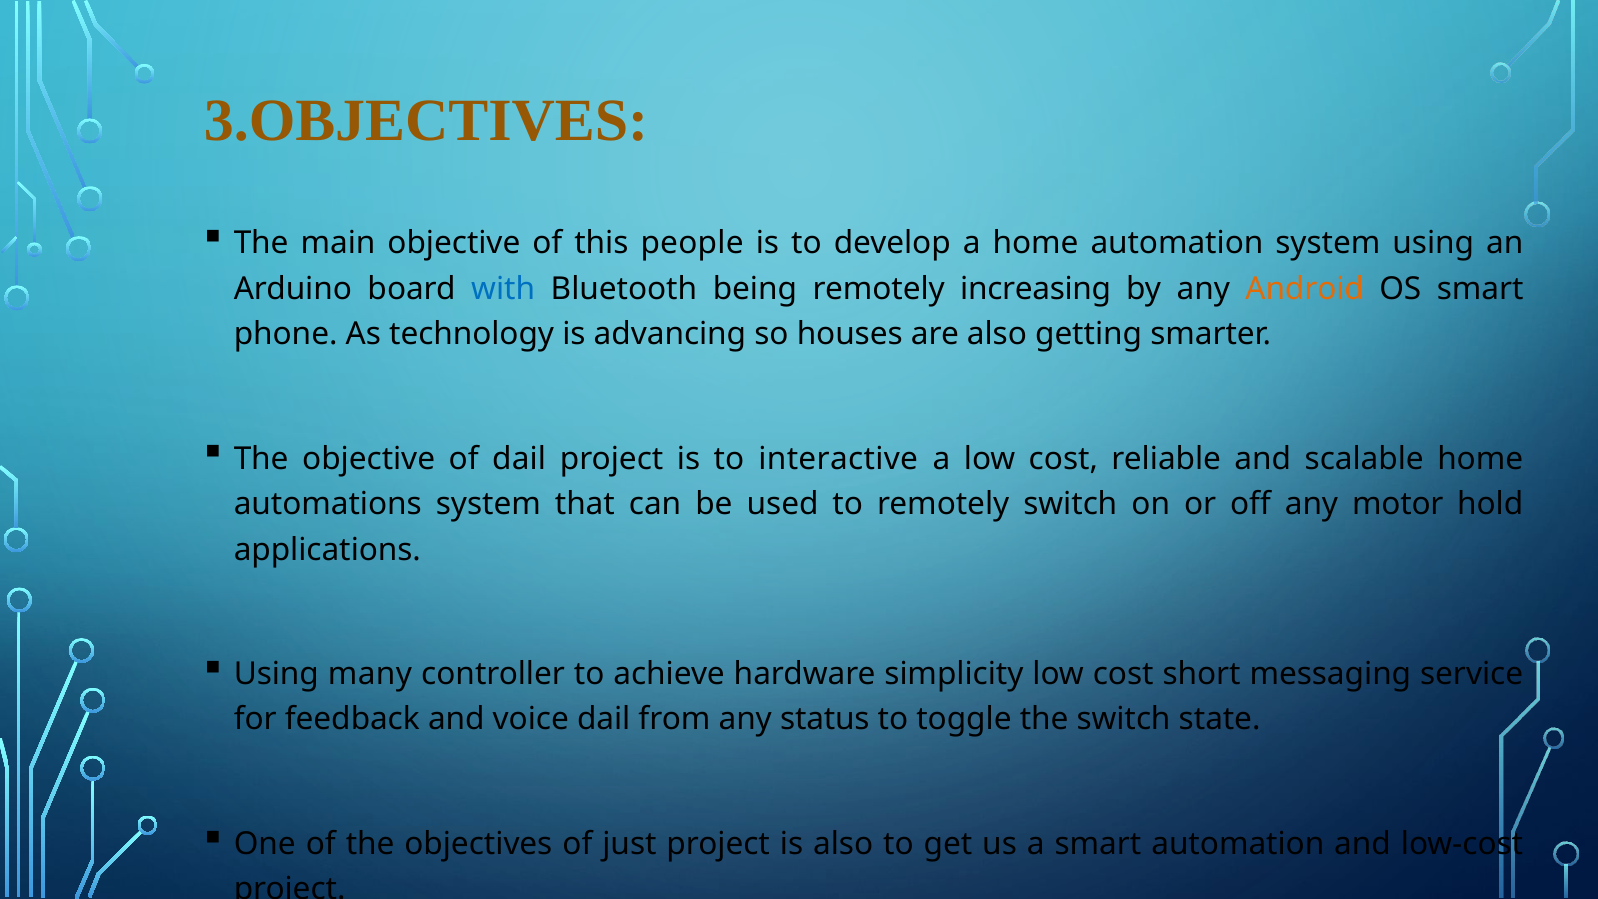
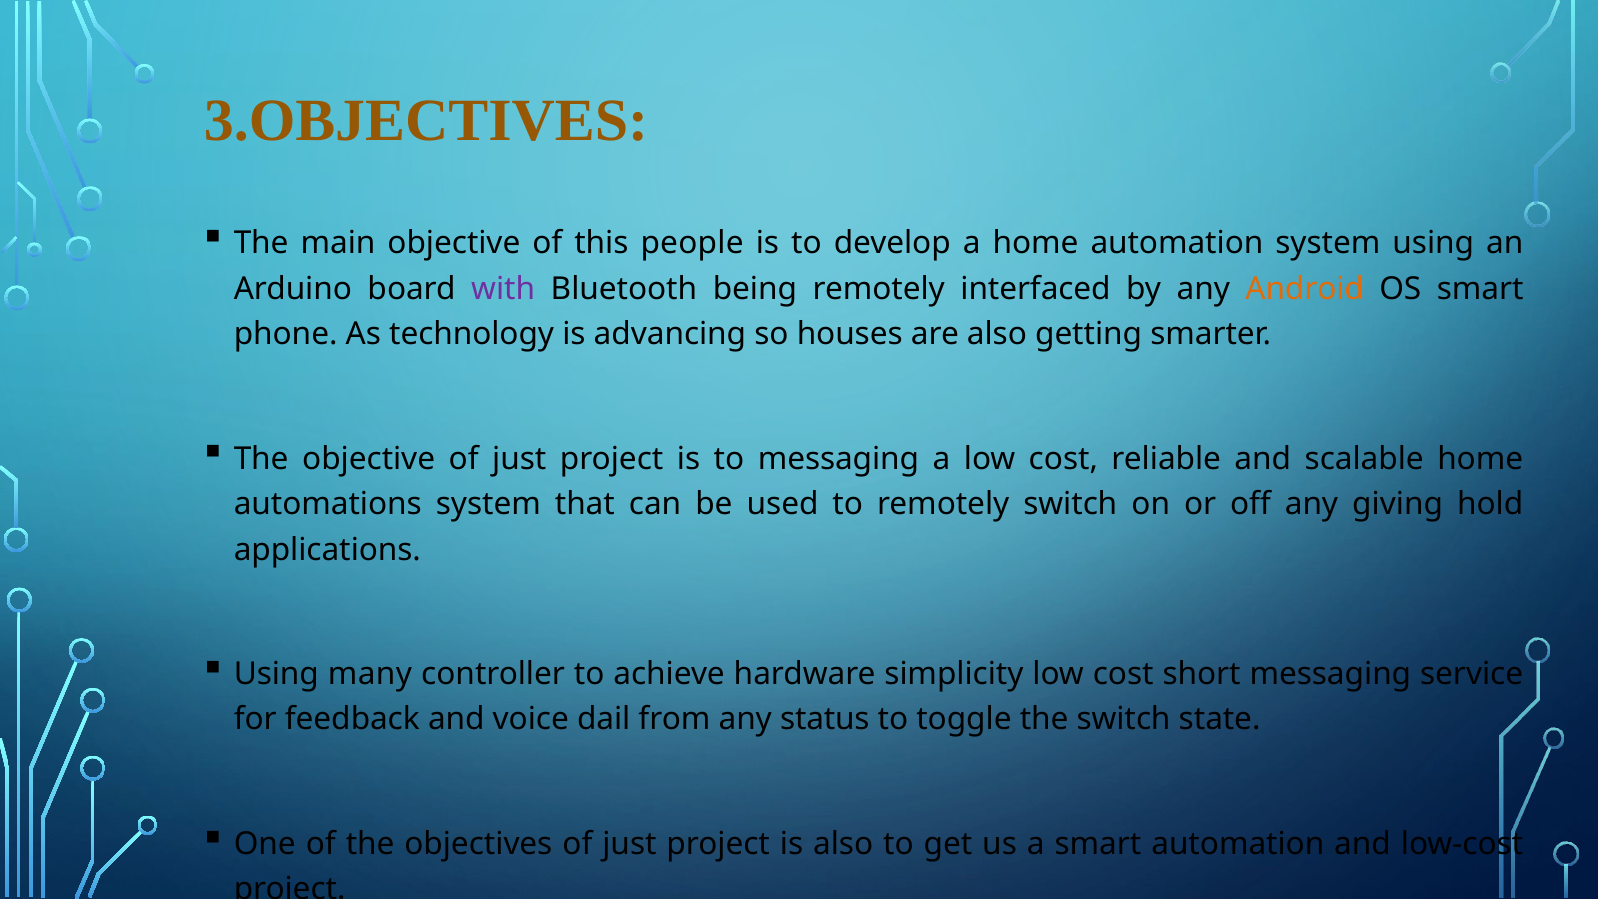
with colour: blue -> purple
increasing: increasing -> interfaced
objective of dail: dail -> just
to interactive: interactive -> messaging
motor: motor -> giving
